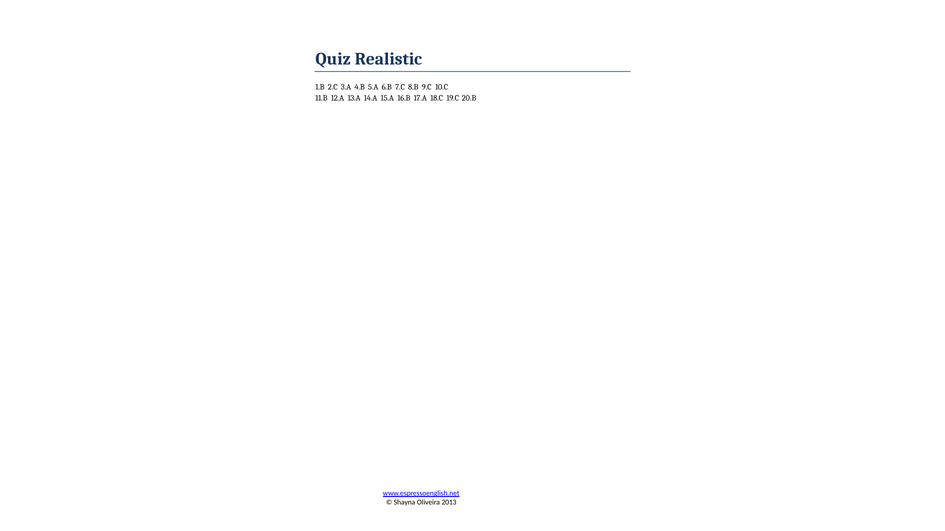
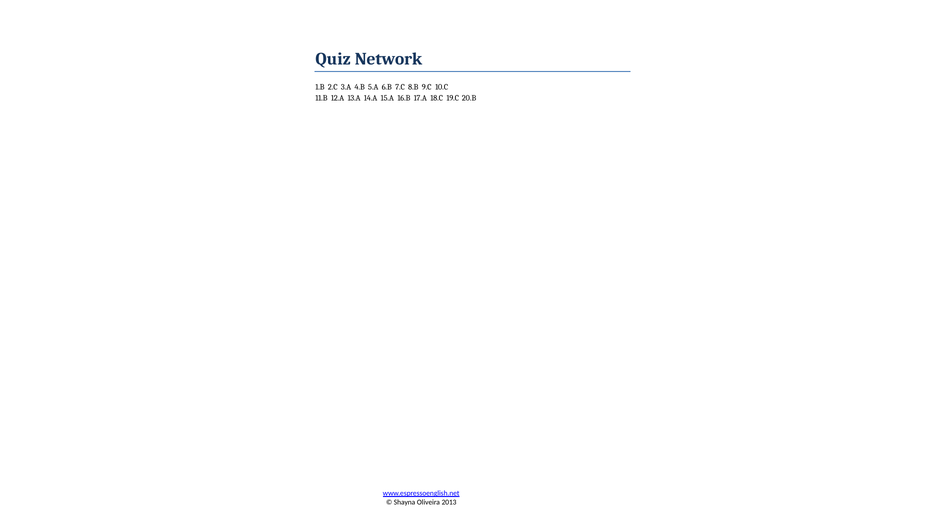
Realistic: Realistic -> Network
